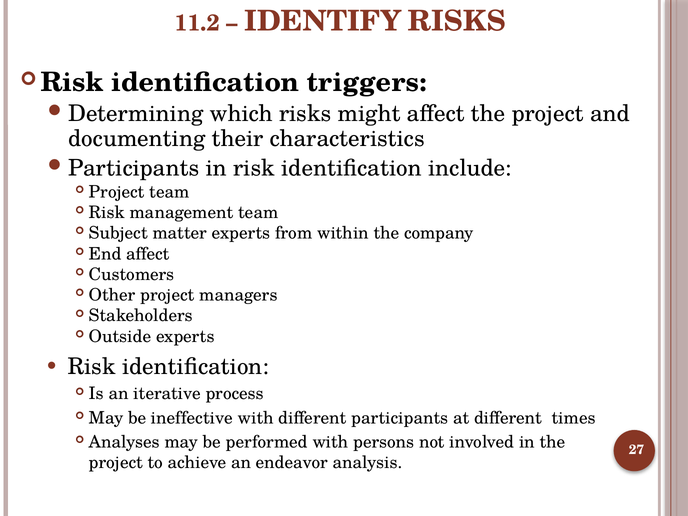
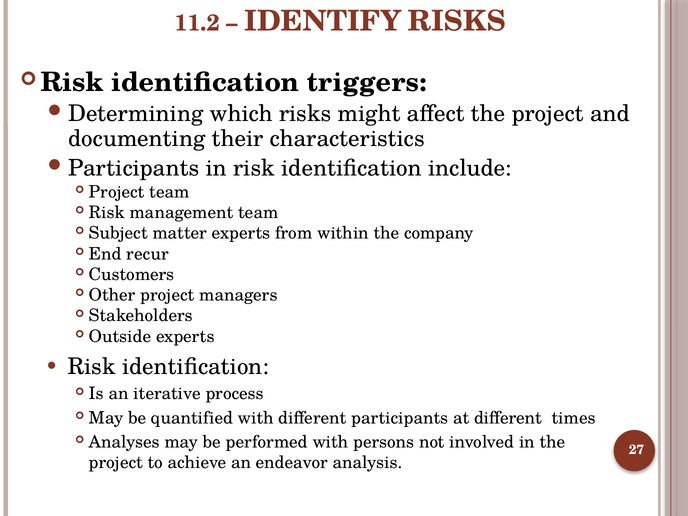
End affect: affect -> recur
ineffective: ineffective -> quantified
